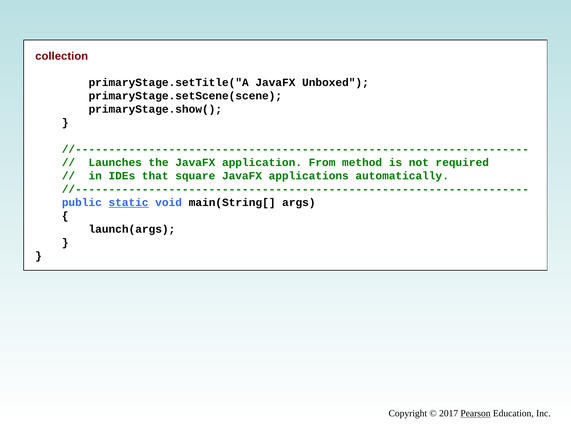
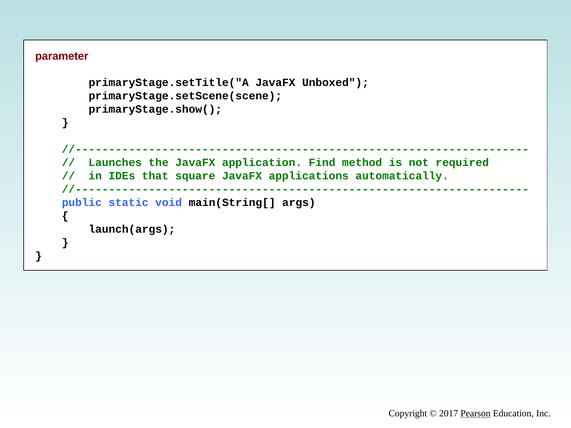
collection: collection -> parameter
From: From -> Find
static underline: present -> none
